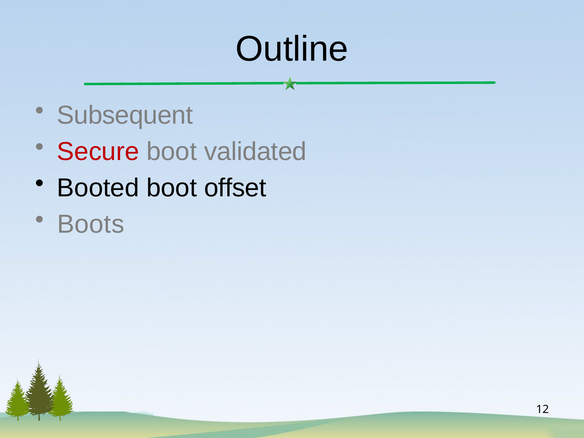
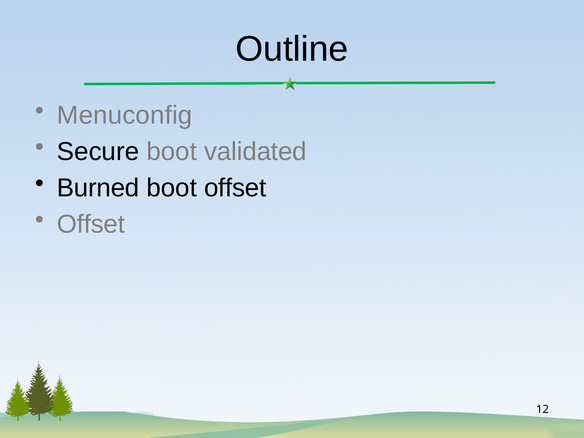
Subsequent: Subsequent -> Menuconfig
Secure colour: red -> black
Booted: Booted -> Burned
Boots at (91, 224): Boots -> Offset
